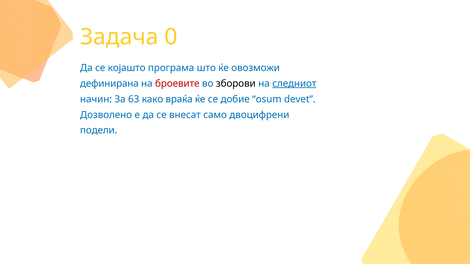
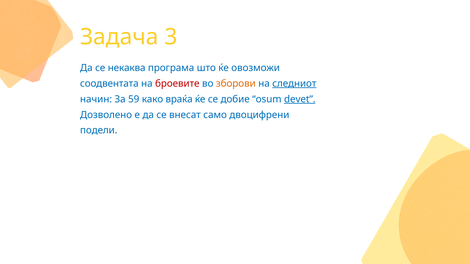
0: 0 -> 3
којашто: којашто -> некаква
дефинирана: дефинирана -> соодвентата
зборови colour: black -> orange
63: 63 -> 59
devet underline: none -> present
